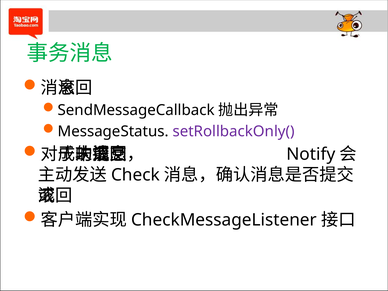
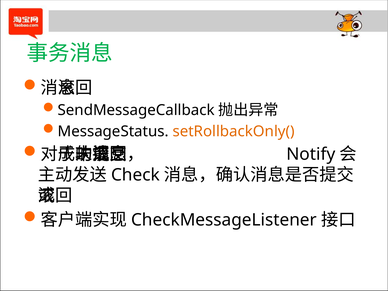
setRollbackOnly( colour: purple -> orange
